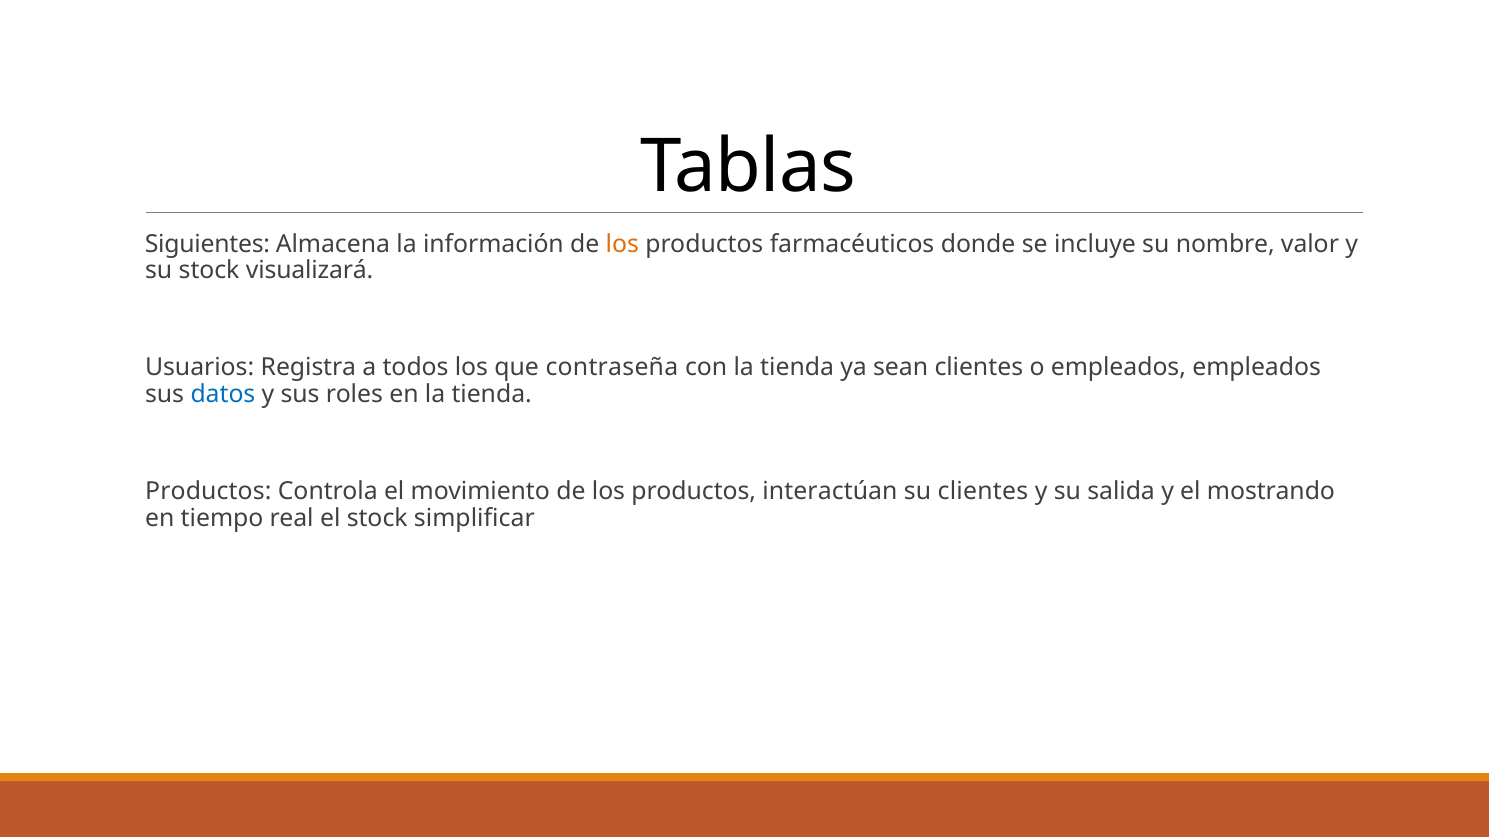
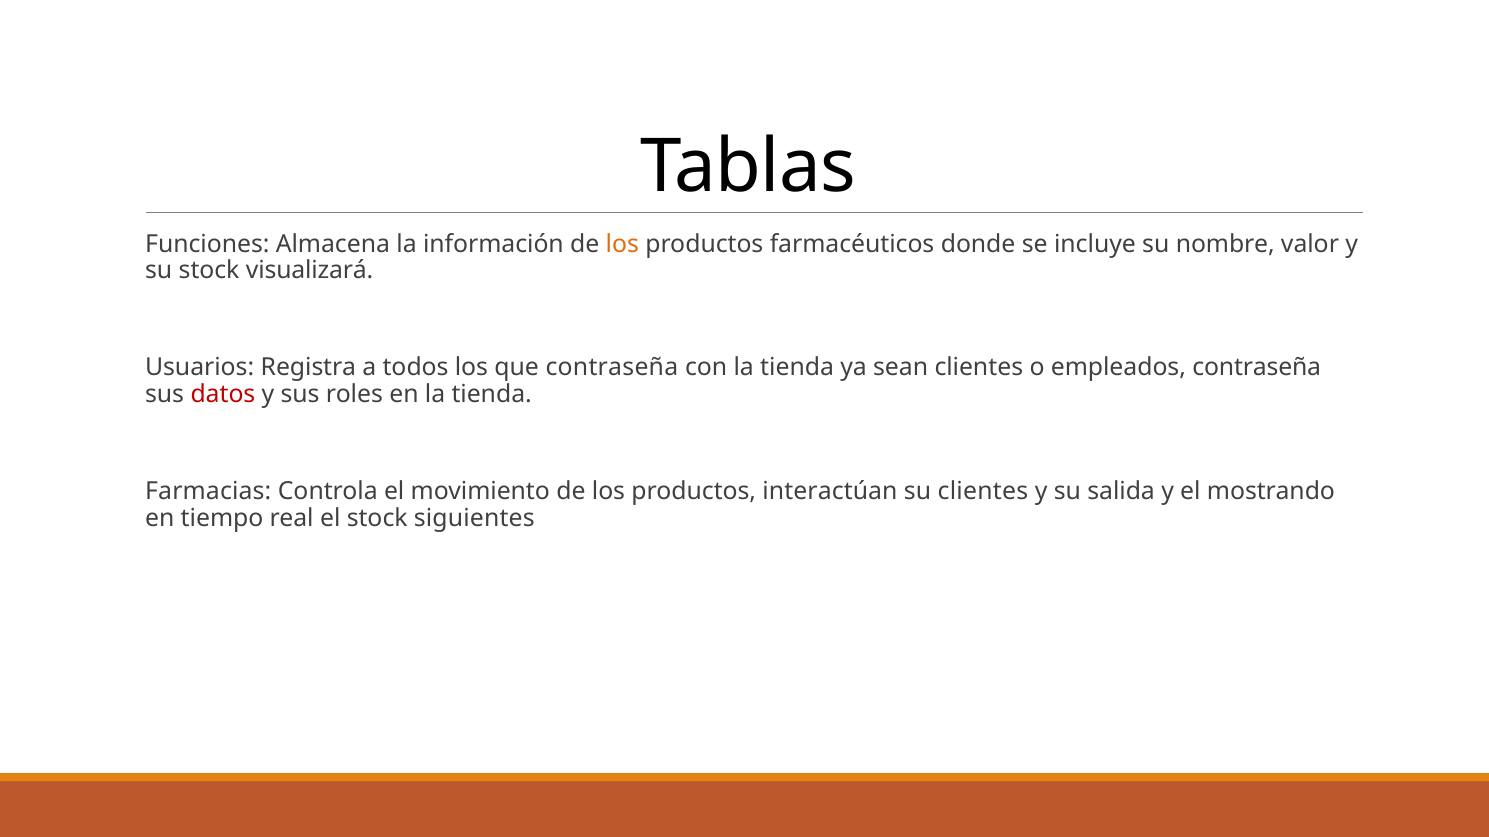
Siguientes: Siguientes -> Funciones
empleados empleados: empleados -> contraseña
datos colour: blue -> red
Productos at (208, 491): Productos -> Farmacias
simplificar: simplificar -> siguientes
